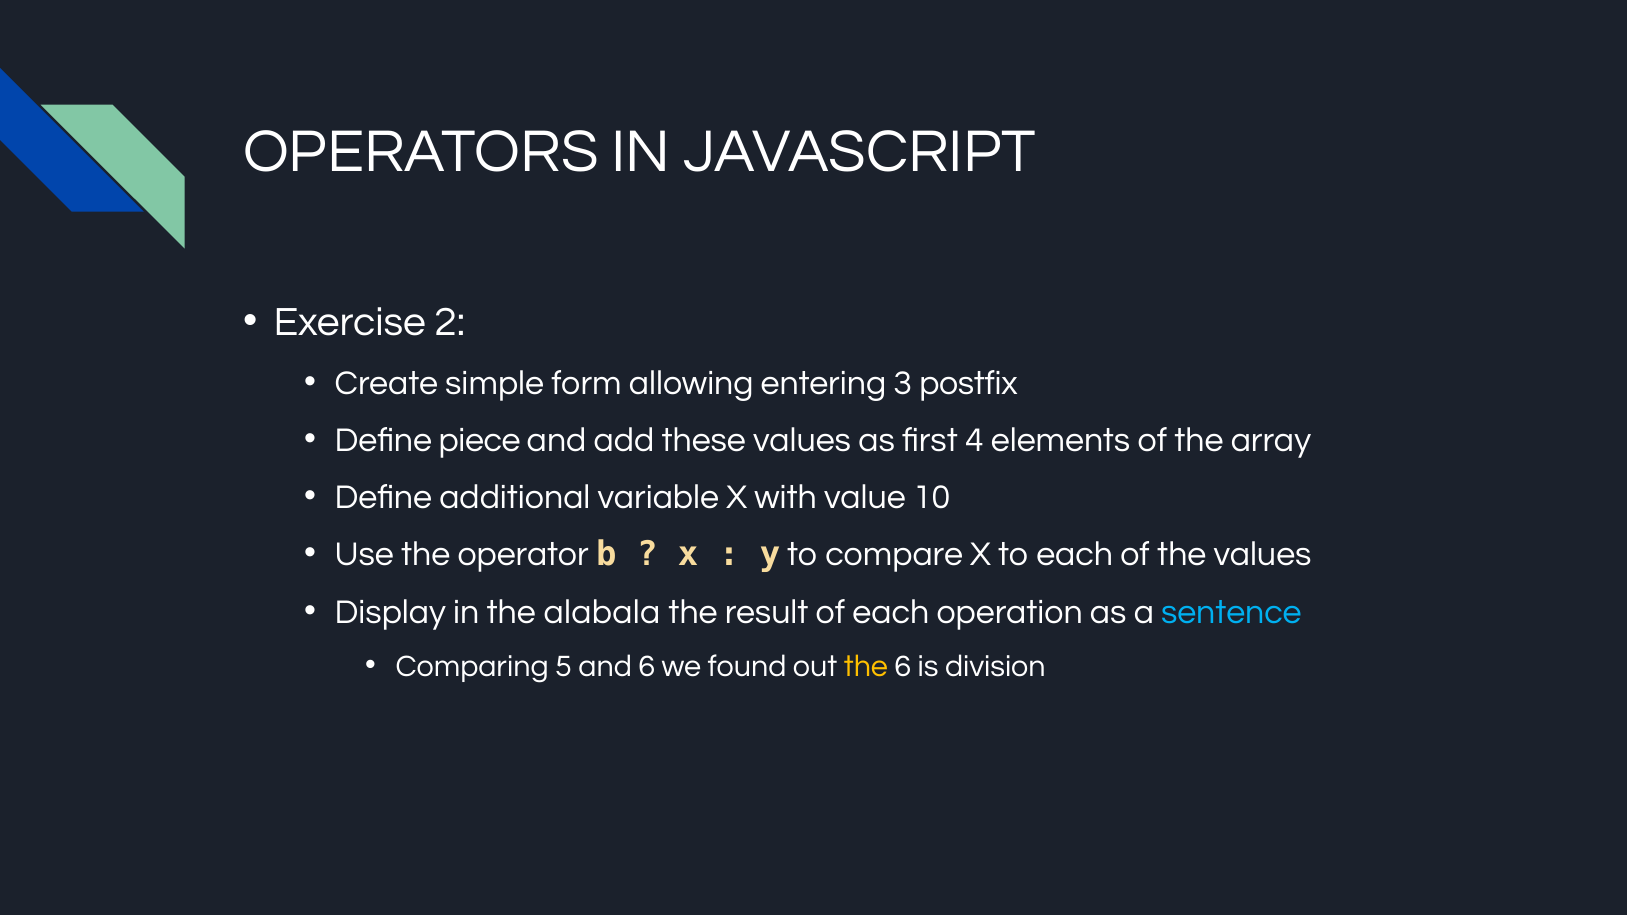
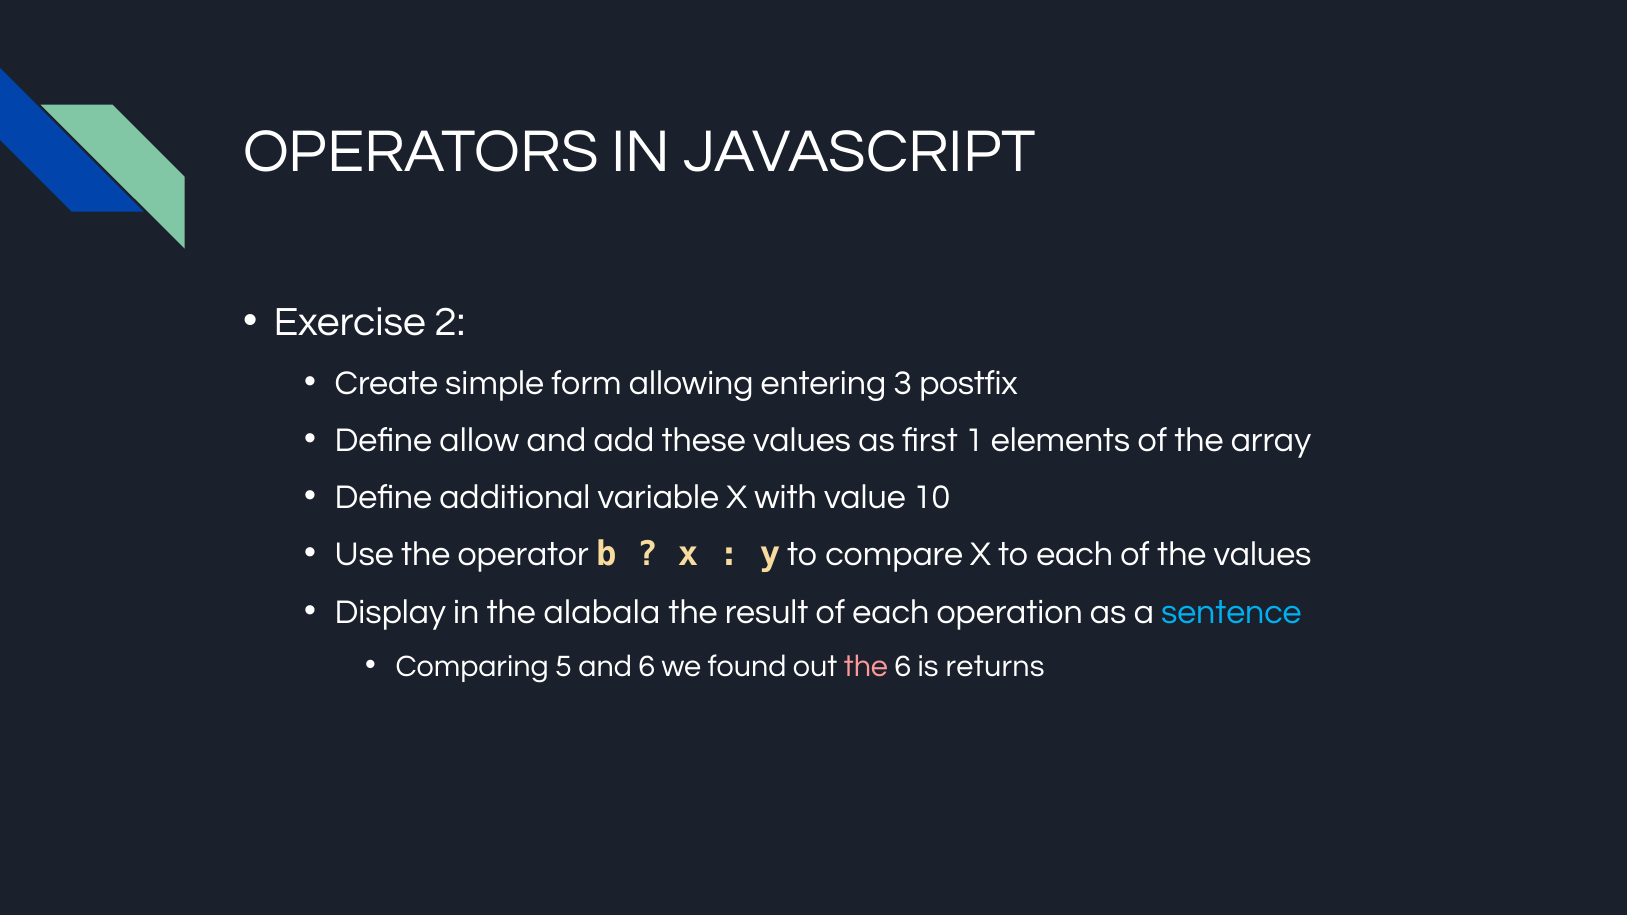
piece: piece -> allow
4: 4 -> 1
the at (866, 666) colour: yellow -> pink
division: division -> returns
